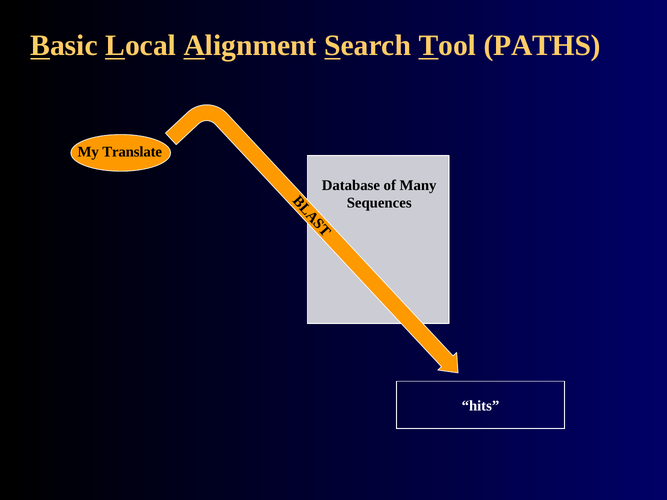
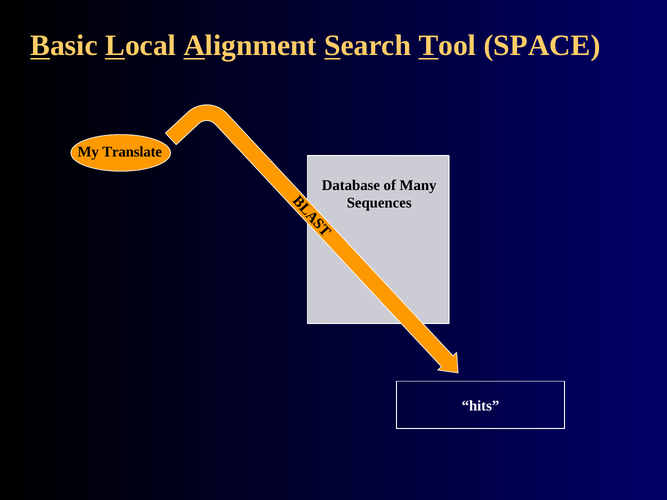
PATHS: PATHS -> SPACE
